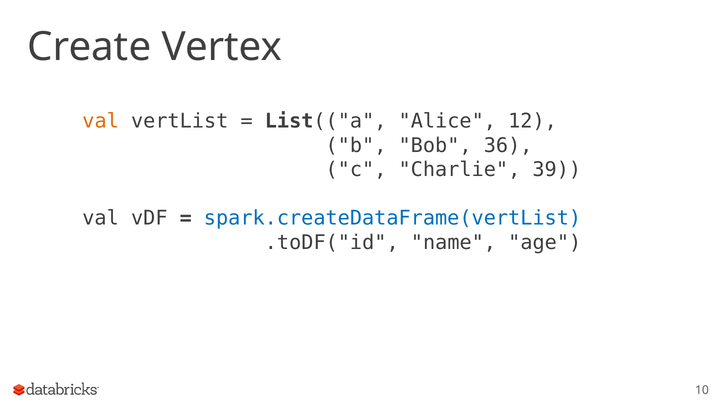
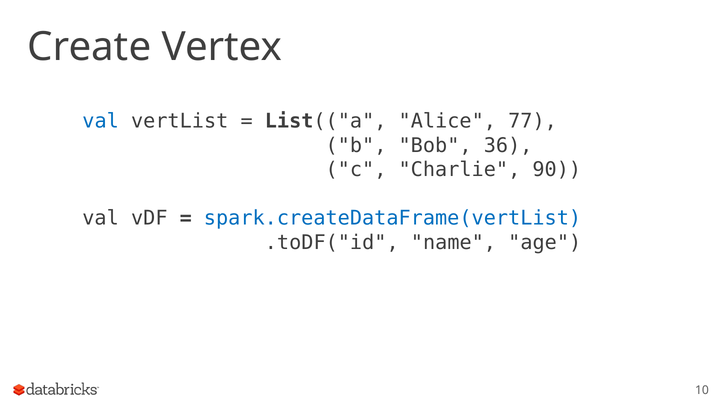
val at (101, 121) colour: orange -> blue
12: 12 -> 77
39: 39 -> 90
